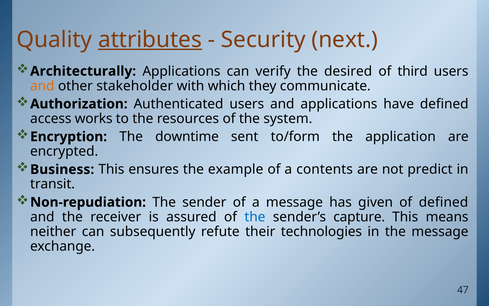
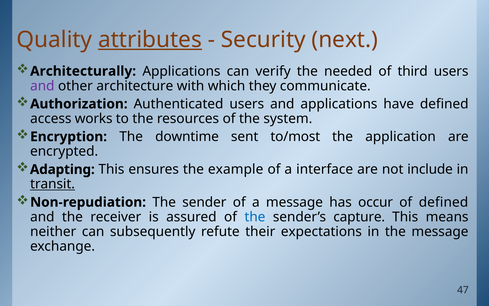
desired: desired -> needed
and at (42, 86) colour: orange -> purple
stakeholder: stakeholder -> architecture
to/form: to/form -> to/most
Business: Business -> Adapting
contents: contents -> interface
predict: predict -> include
transit underline: none -> present
given: given -> occur
technologies: technologies -> expectations
